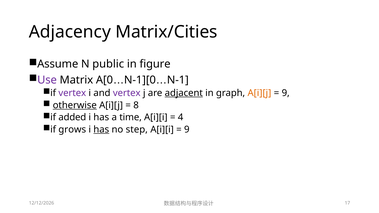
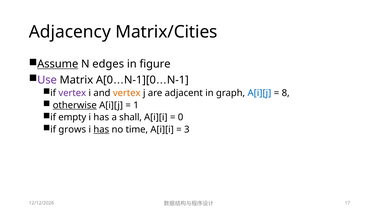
Assume underline: none -> present
public: public -> edges
vertex at (127, 93) colour: purple -> orange
adjacent underline: present -> none
A[i][j at (259, 93) colour: orange -> blue
9 at (286, 93): 9 -> 8
8: 8 -> 1
added: added -> empty
time: time -> shall
4: 4 -> 0
step: step -> time
9 at (187, 130): 9 -> 3
